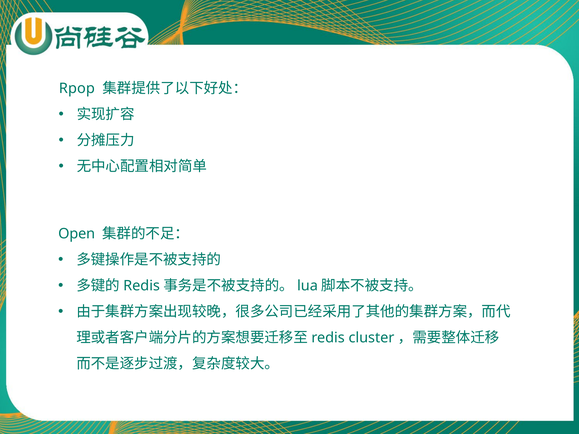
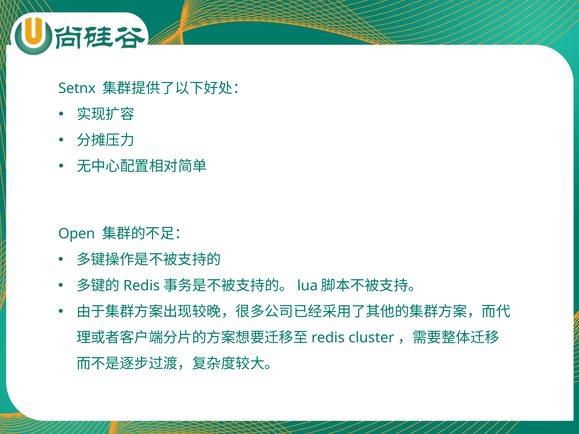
Rpop: Rpop -> Setnx
